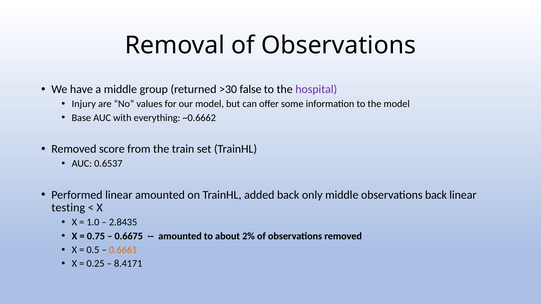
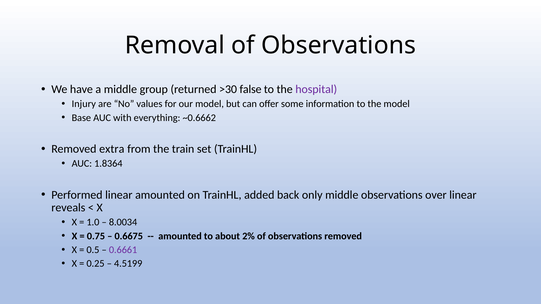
score: score -> extra
0.6537: 0.6537 -> 1.8364
observations back: back -> over
testing: testing -> reveals
2.8435: 2.8435 -> 8.0034
0.6661 colour: orange -> purple
8.4171: 8.4171 -> 4.5199
